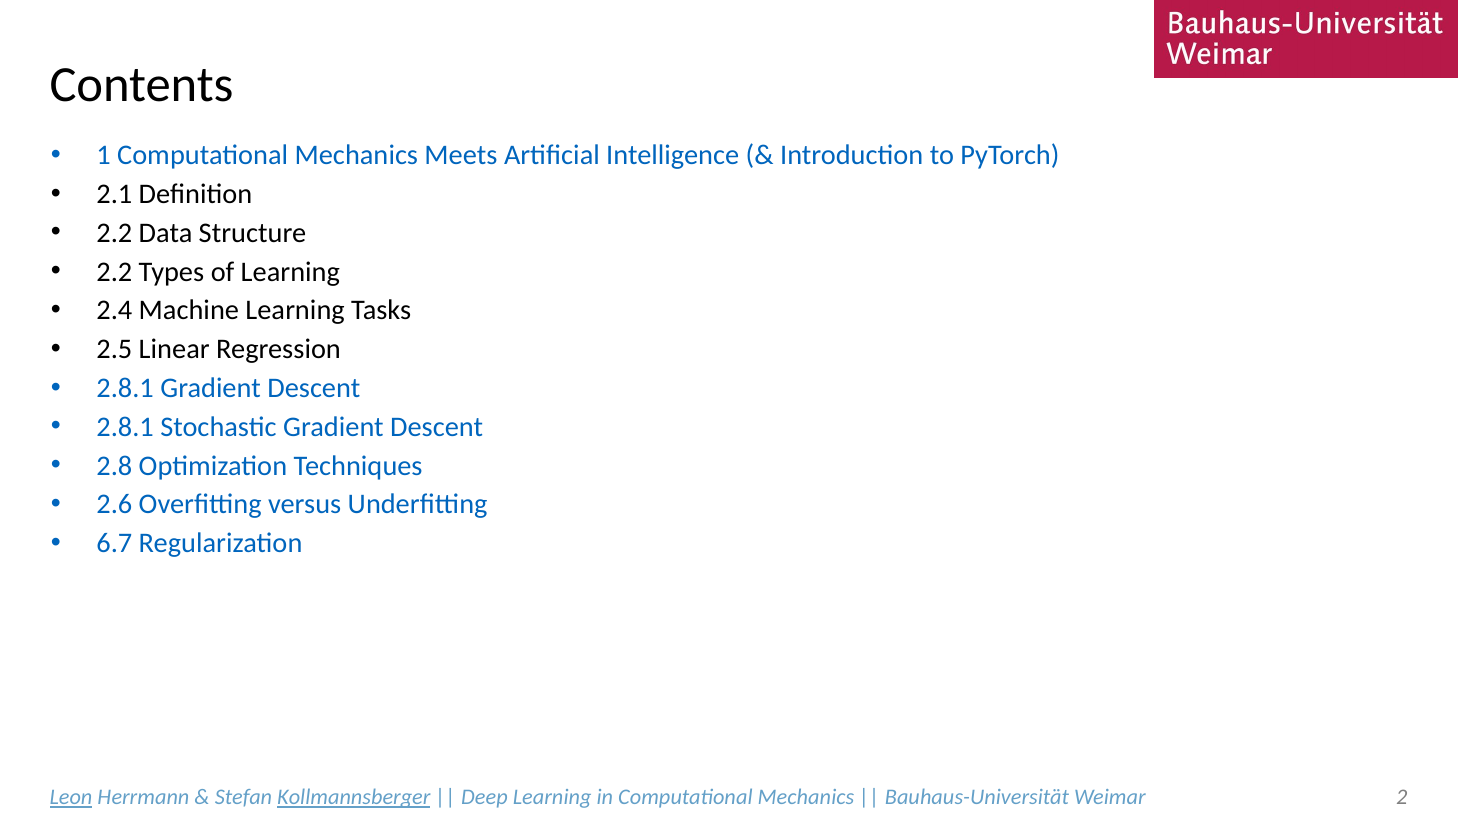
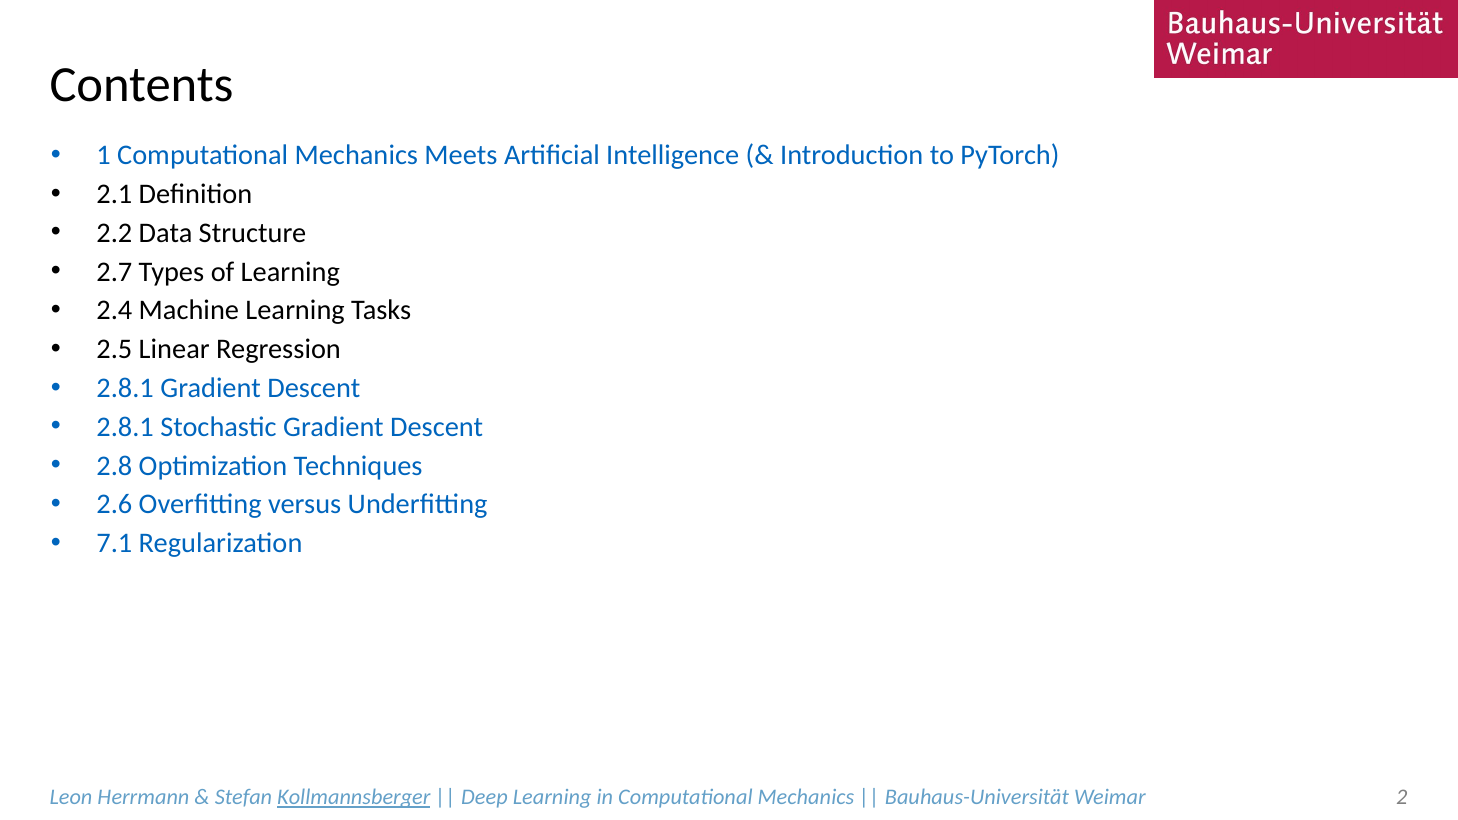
2.2 at (114, 272): 2.2 -> 2.7
6.7: 6.7 -> 7.1
Leon underline: present -> none
